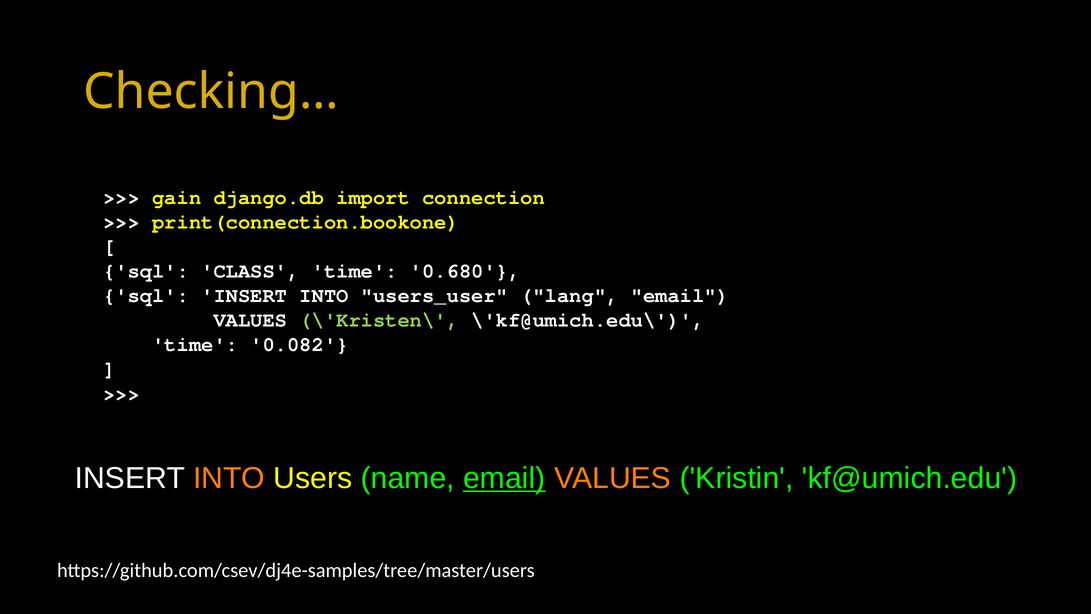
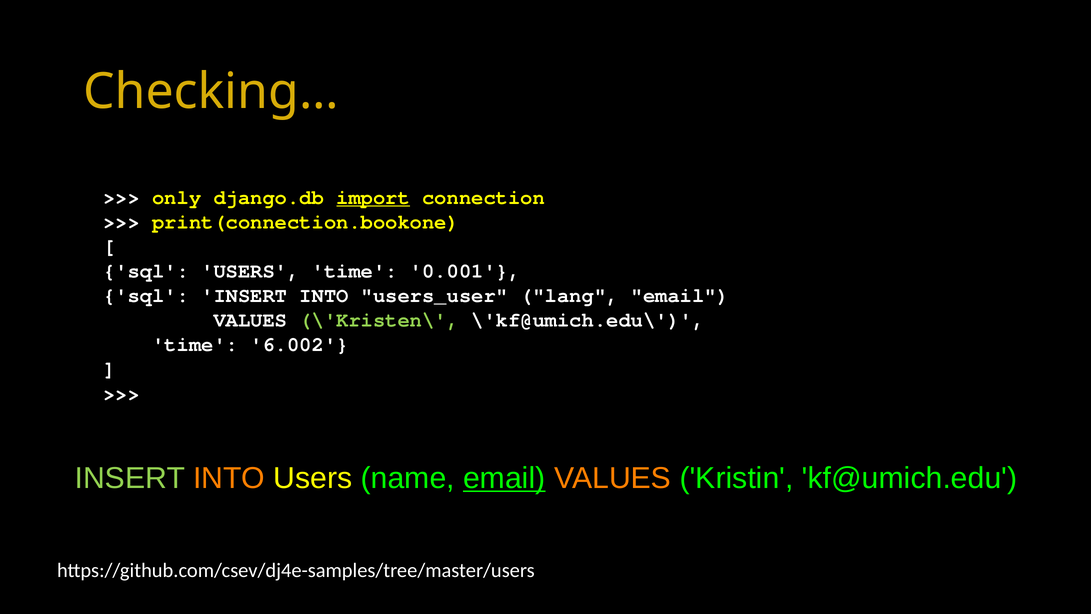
gain: gain -> only
import underline: none -> present
sql CLASS: CLASS -> USERS
0.680: 0.680 -> 0.001
0.082: 0.082 -> 6.002
INSERT at (130, 478) colour: white -> light green
